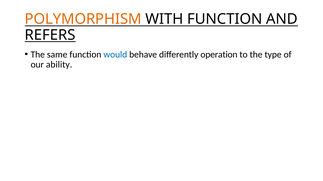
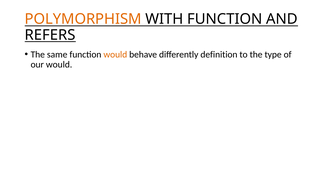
would at (115, 55) colour: blue -> orange
operation: operation -> definition
our ability: ability -> would
